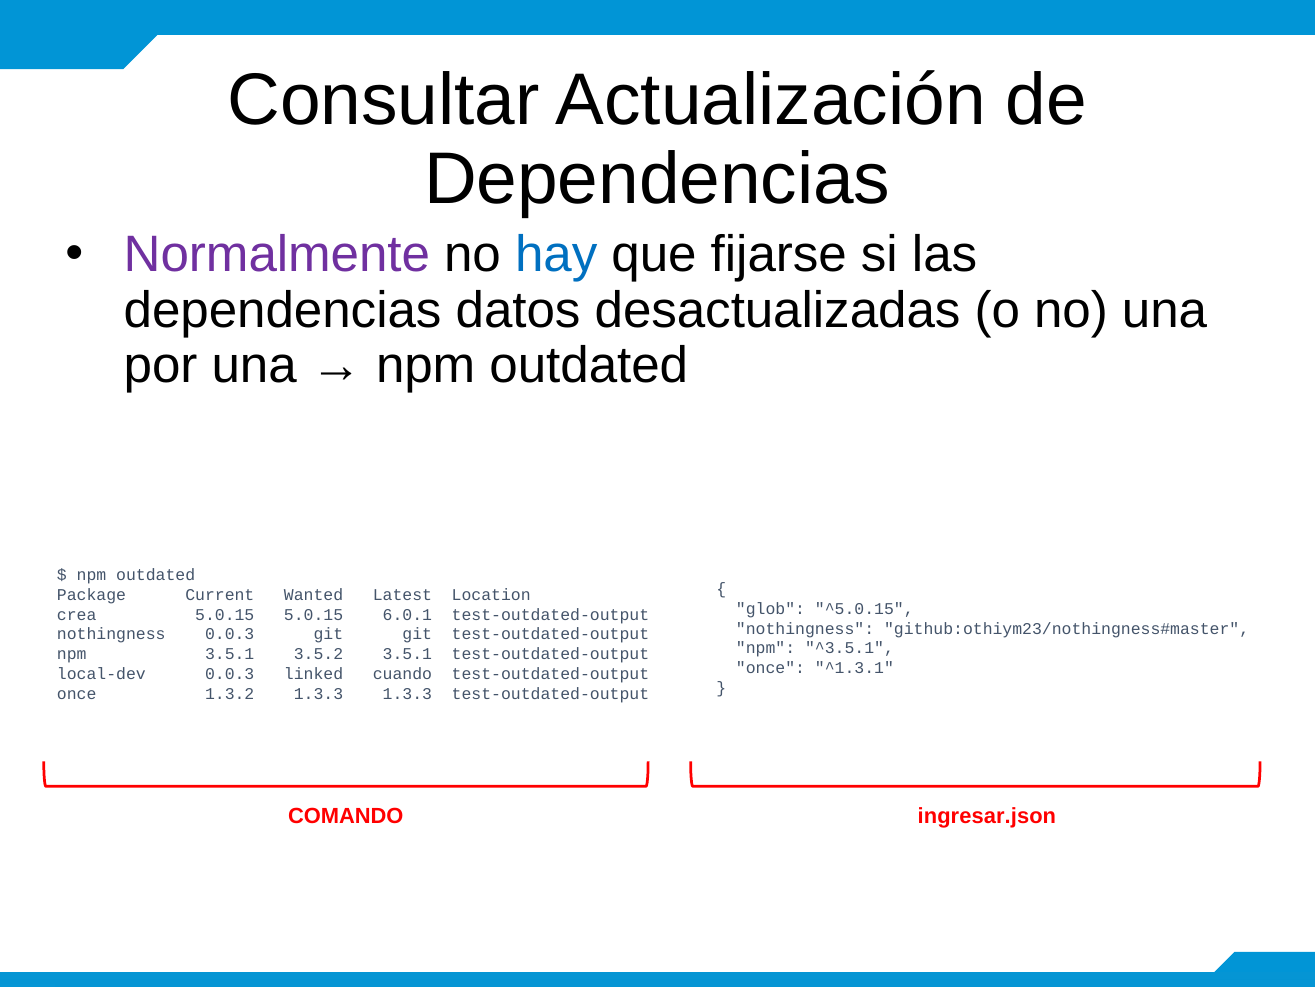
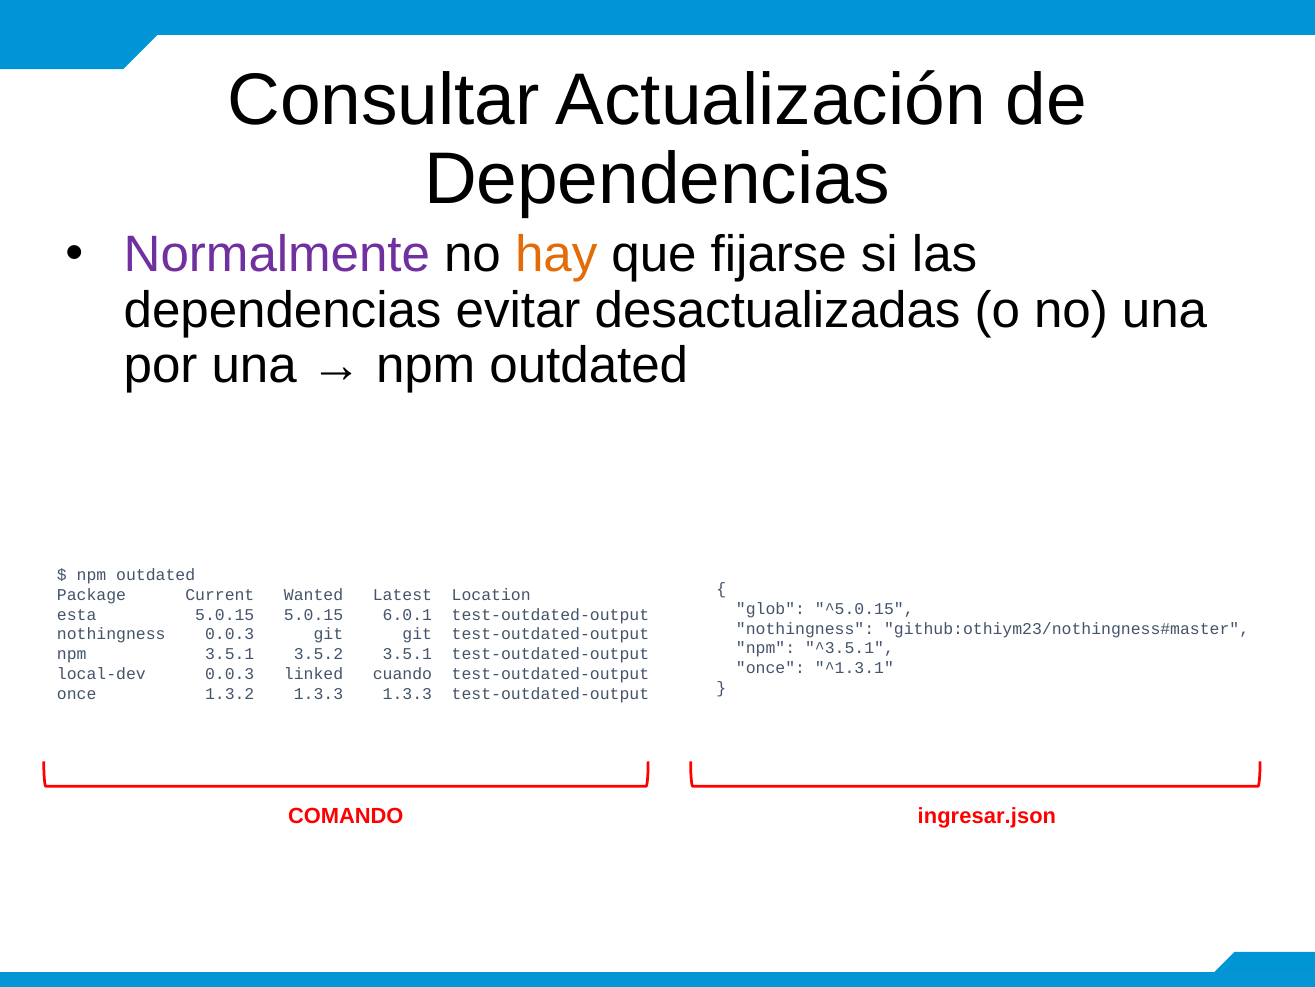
hay colour: blue -> orange
datos: datos -> evitar
crea: crea -> esta
